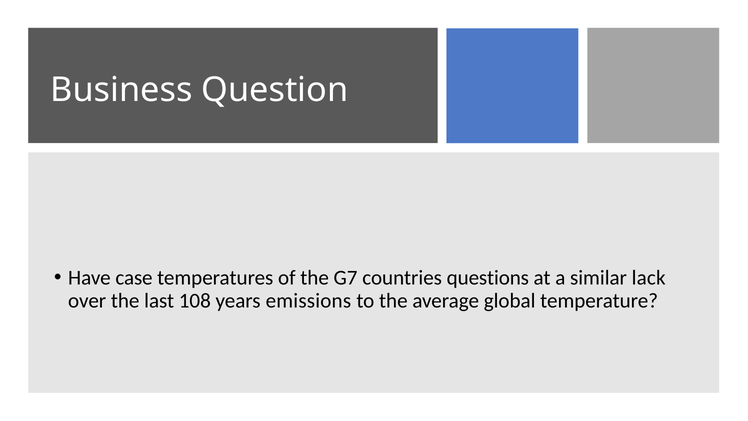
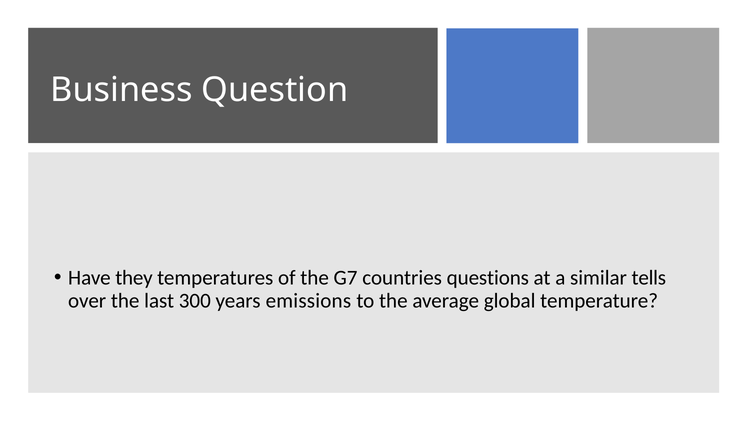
case: case -> they
lack: lack -> tells
108: 108 -> 300
